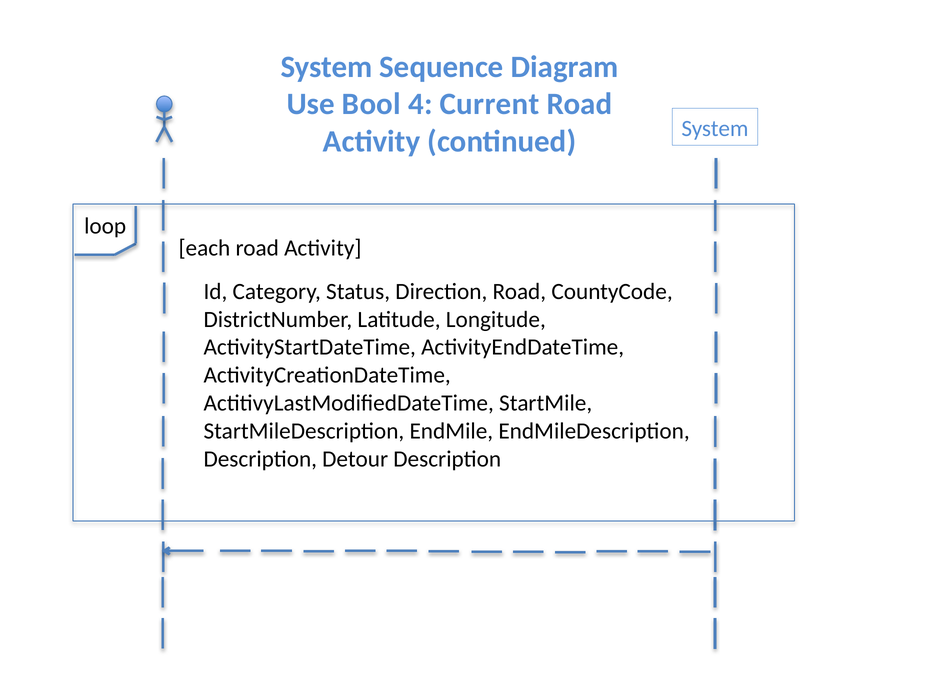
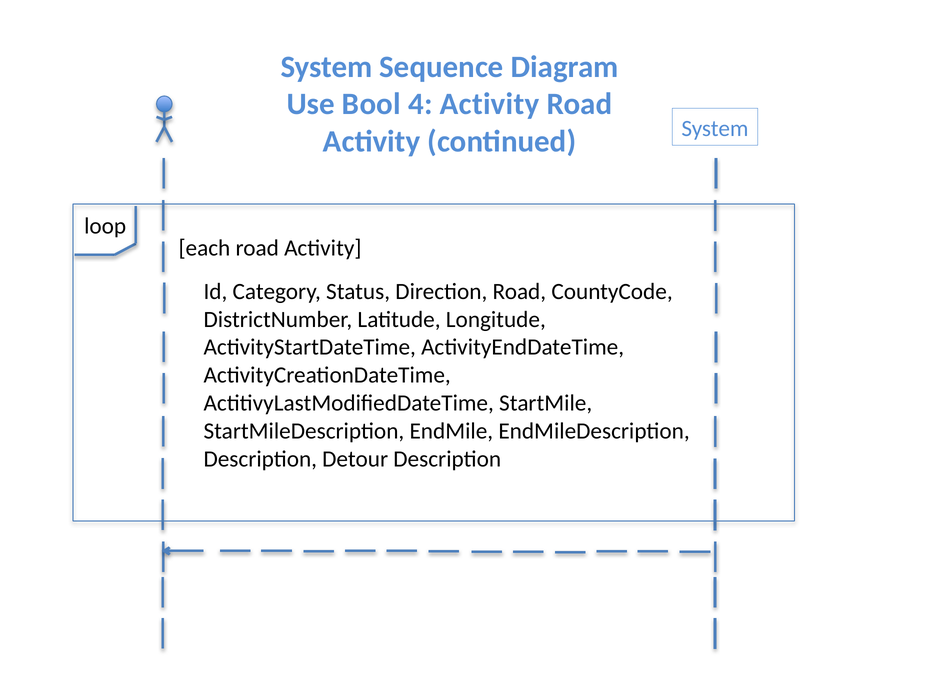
4 Current: Current -> Activity
